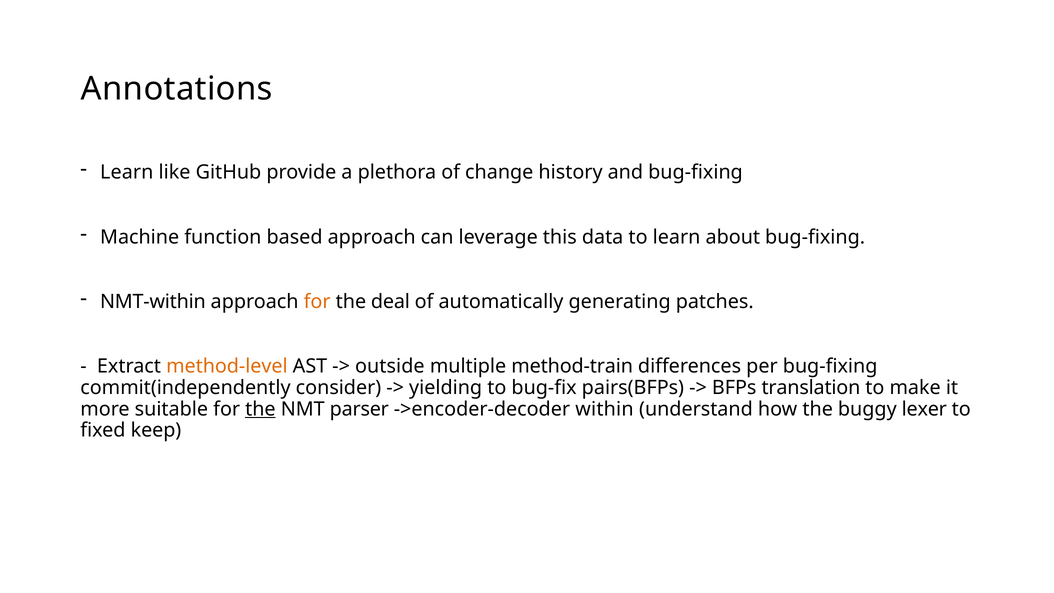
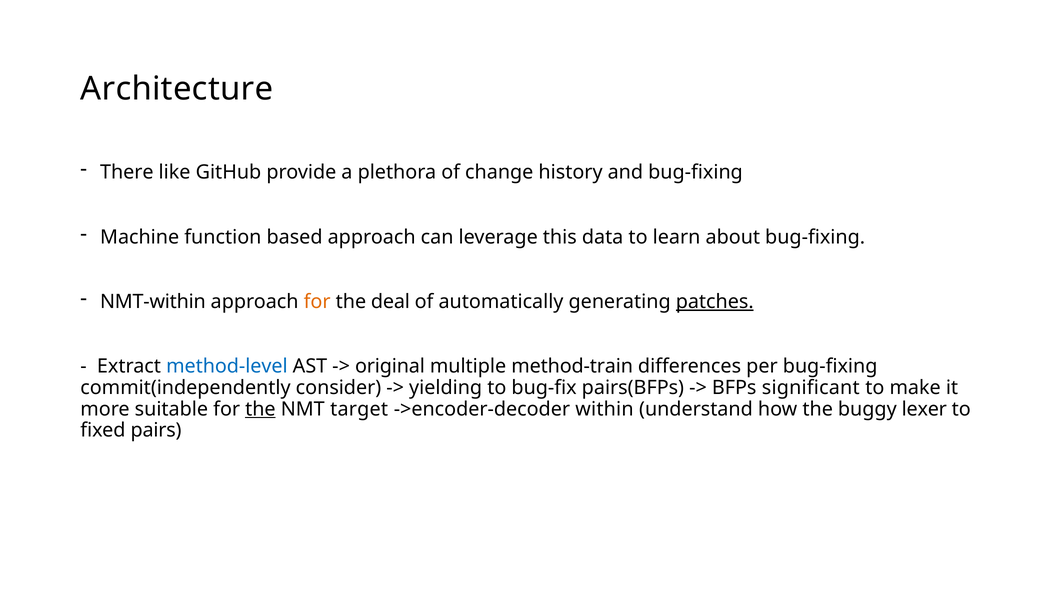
Annotations: Annotations -> Architecture
Learn at (127, 172): Learn -> There
patches underline: none -> present
method-level colour: orange -> blue
outside: outside -> original
translation: translation -> significant
parser: parser -> target
keep: keep -> pairs
